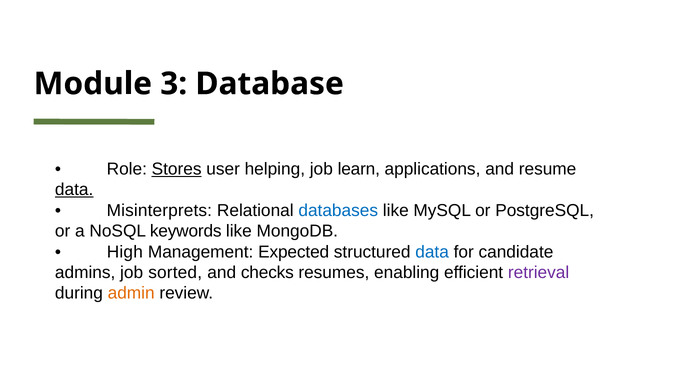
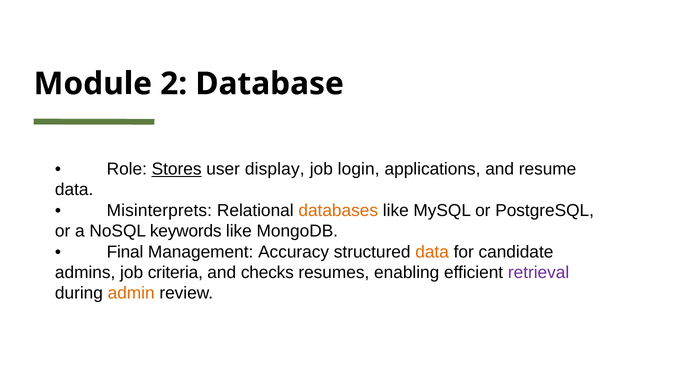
3: 3 -> 2
helping: helping -> display
learn: learn -> login
data at (74, 190) underline: present -> none
databases colour: blue -> orange
High: High -> Final
Expected: Expected -> Accuracy
data at (432, 252) colour: blue -> orange
sorted: sorted -> criteria
